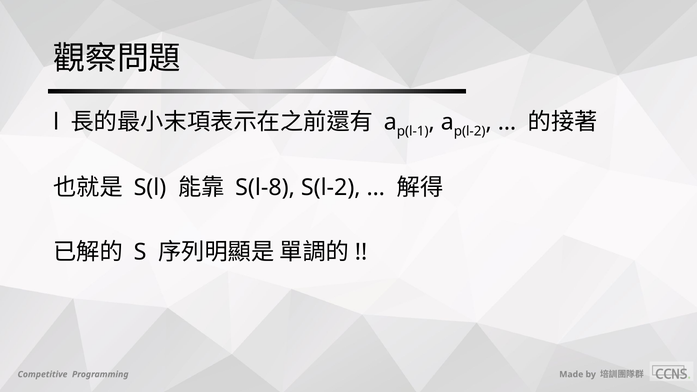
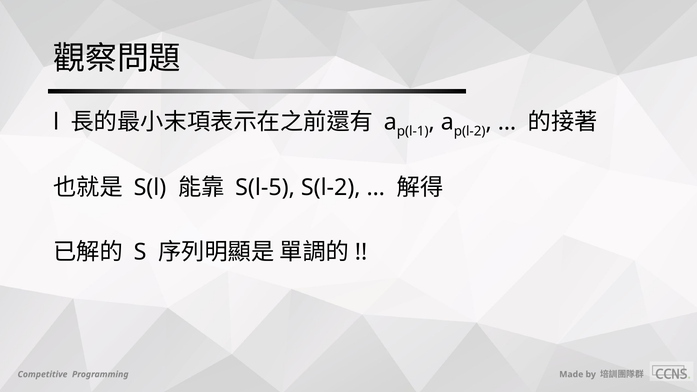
S(l-8: S(l-8 -> S(l-5
